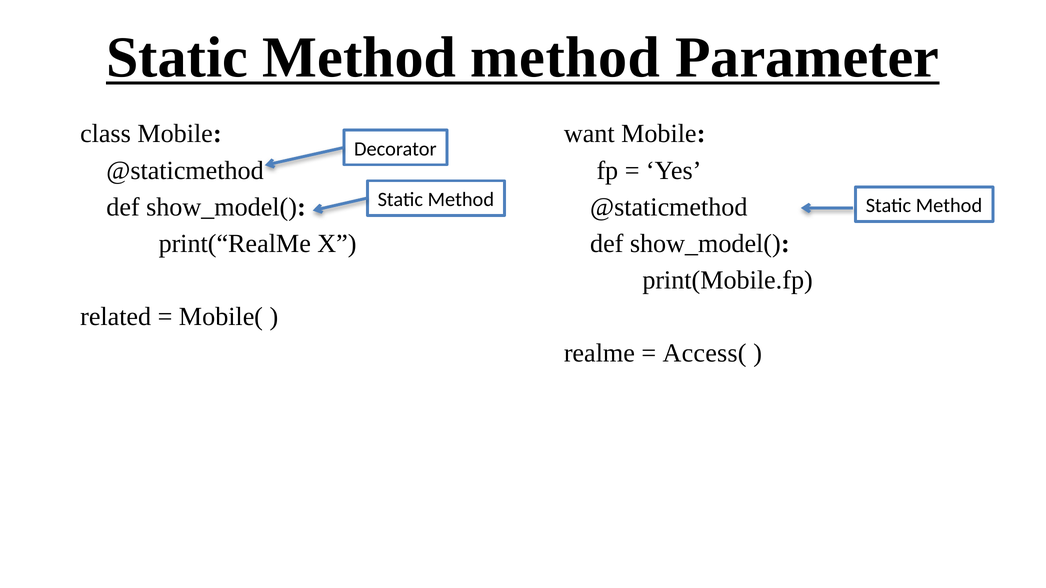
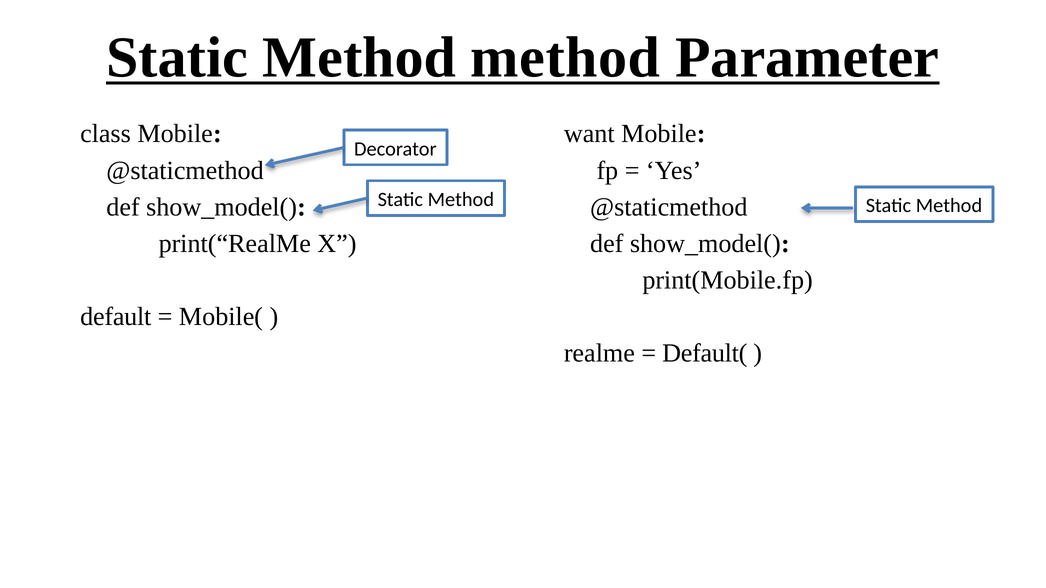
related: related -> default
Access(: Access( -> Default(
